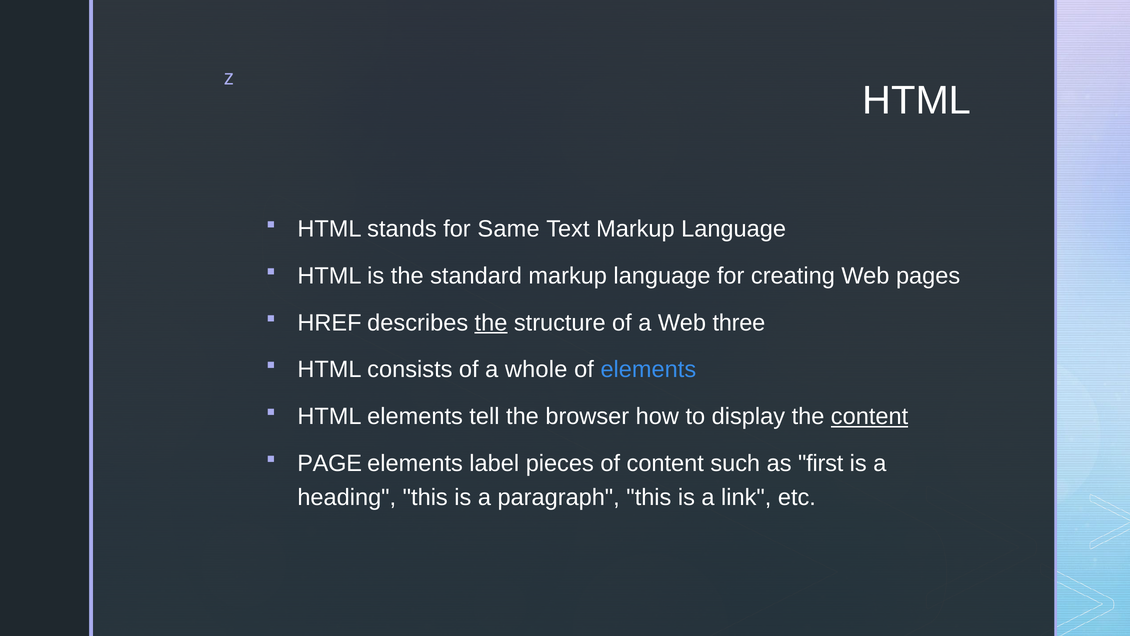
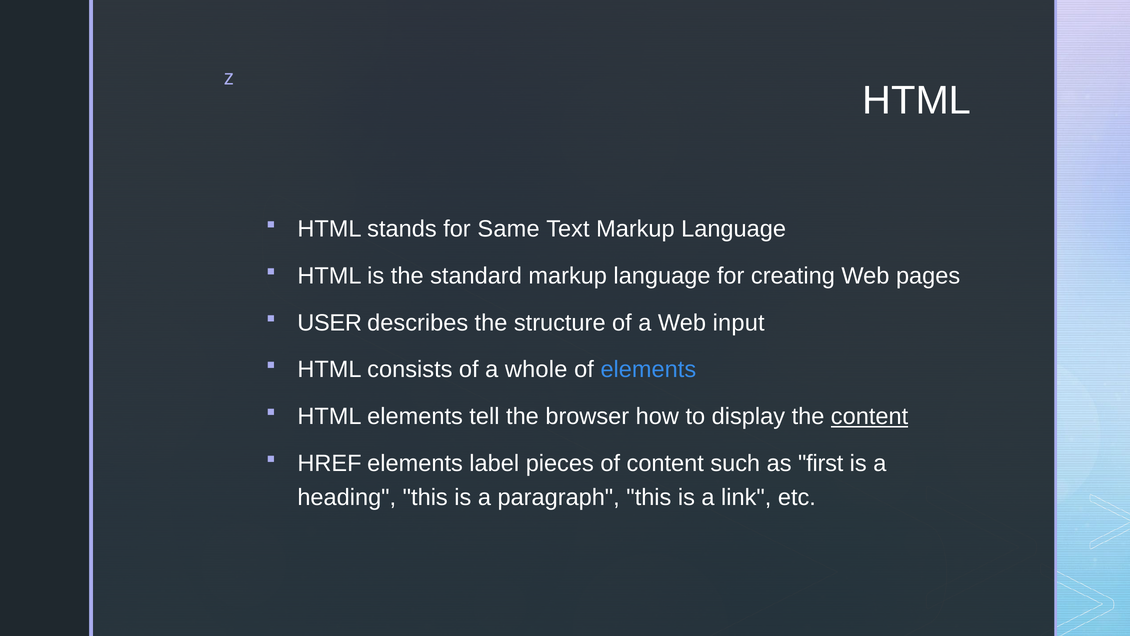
HREF: HREF -> USER
the at (491, 323) underline: present -> none
three: three -> input
PAGE: PAGE -> HREF
